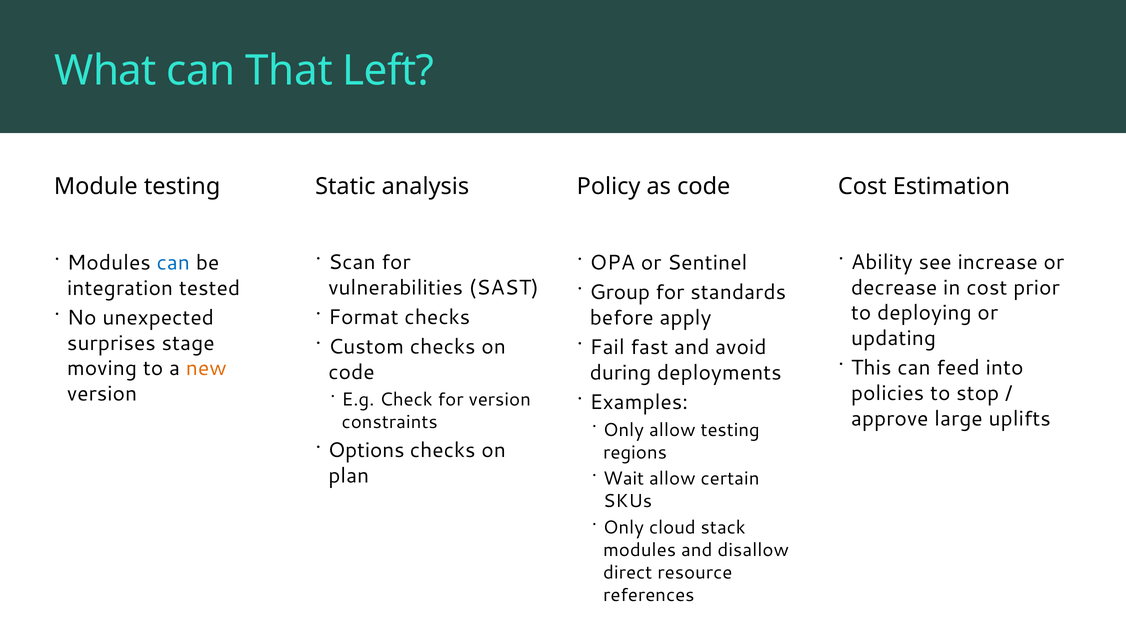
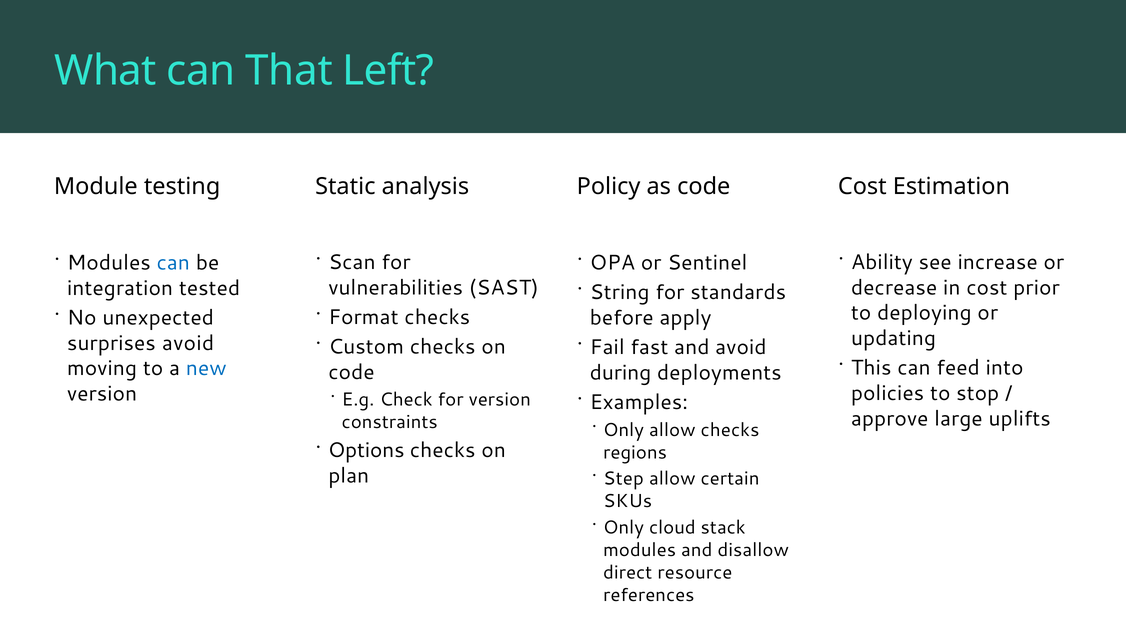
Group: Group -> String
surprises stage: stage -> avoid
new colour: orange -> blue
allow testing: testing -> checks
Wait: Wait -> Step
